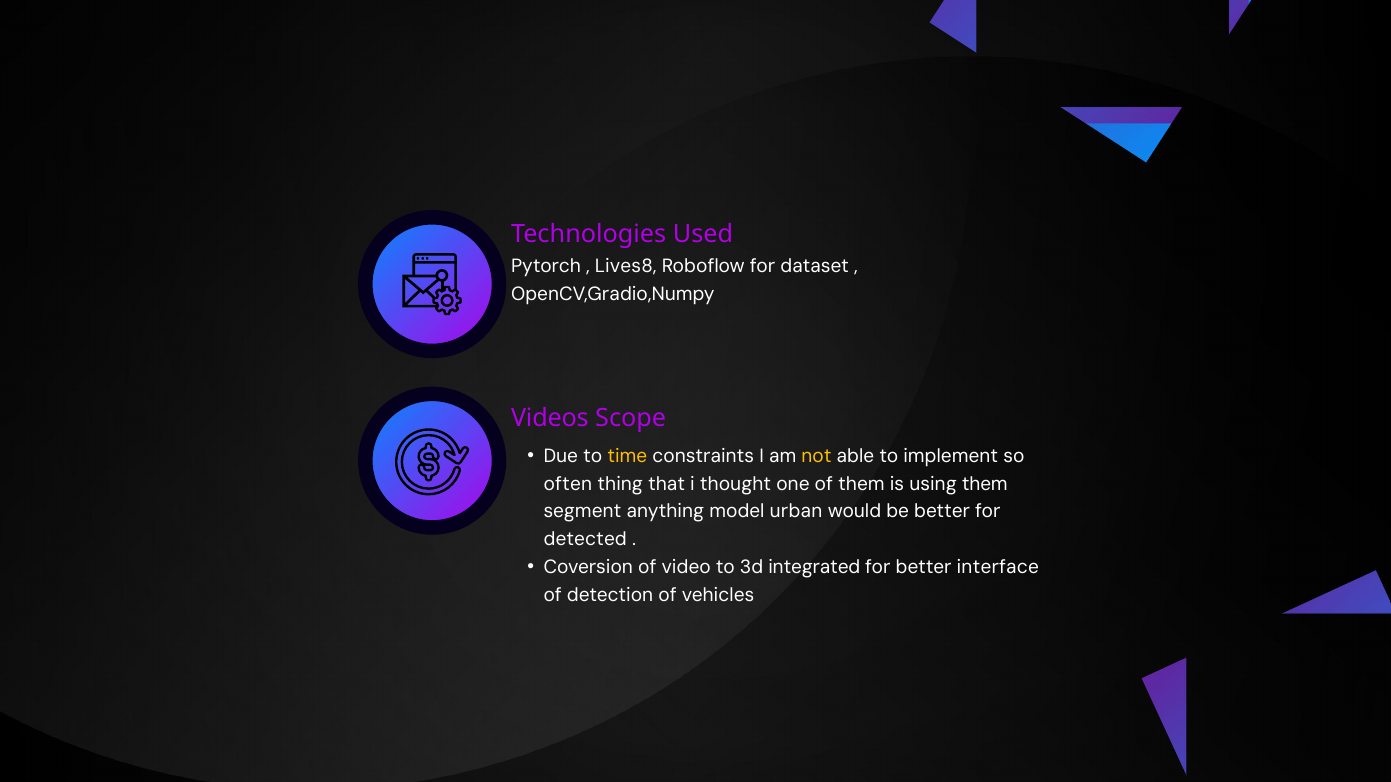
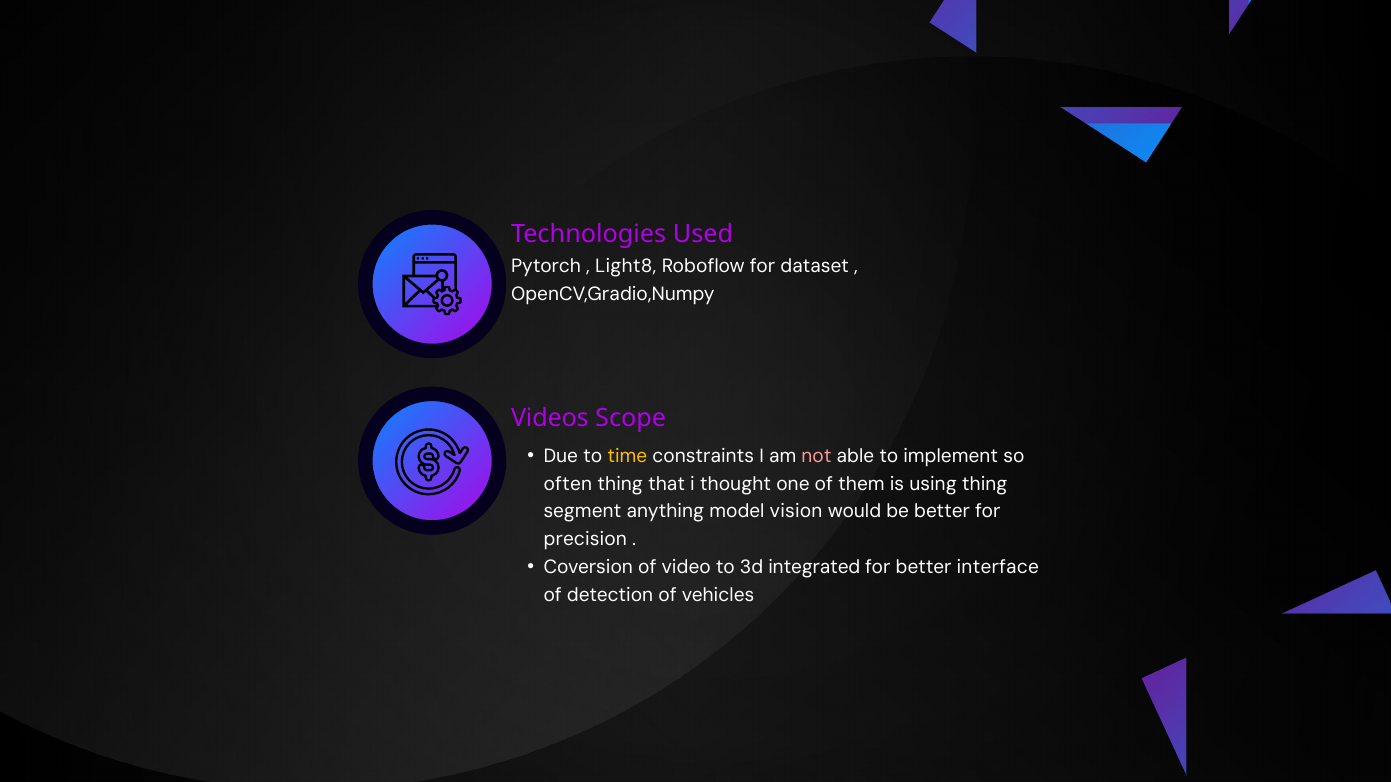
Lives8: Lives8 -> Light8
not colour: yellow -> pink
using them: them -> thing
urban: urban -> vision
detected: detected -> precision
